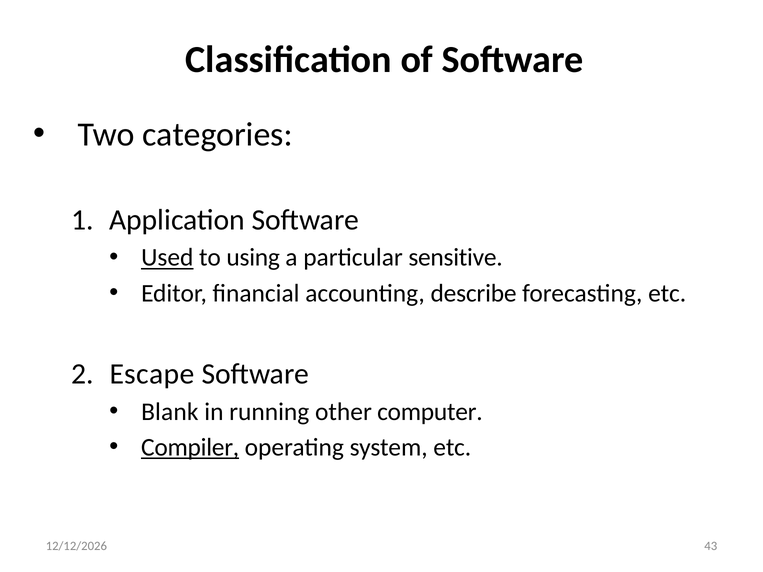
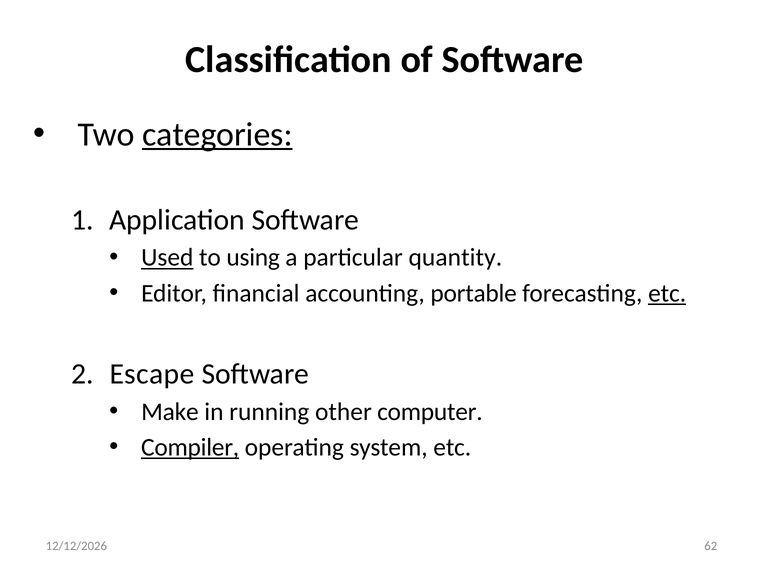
categories underline: none -> present
sensitive: sensitive -> quantity
describe: describe -> portable
etc at (667, 293) underline: none -> present
Blank: Blank -> Make
43: 43 -> 62
